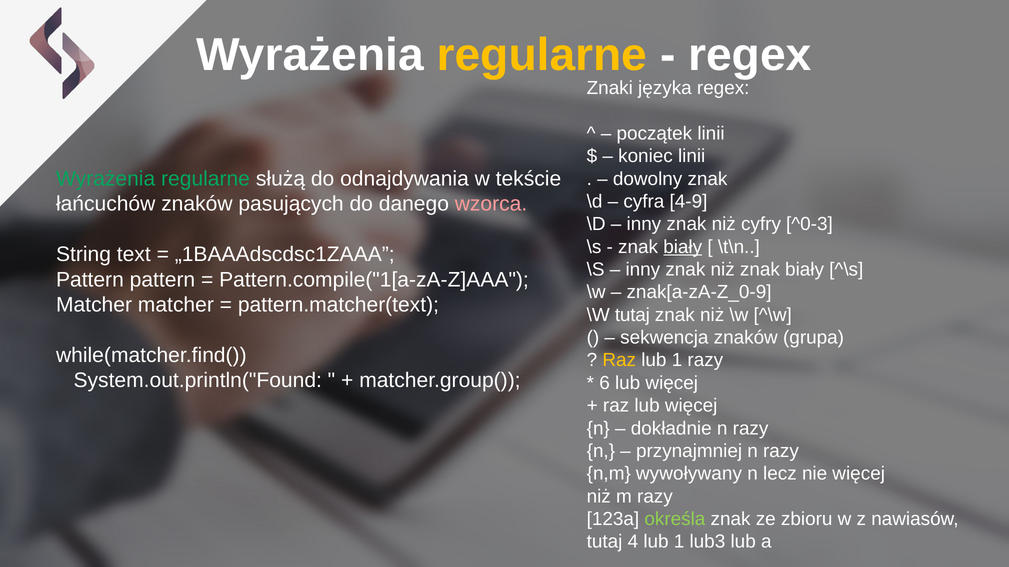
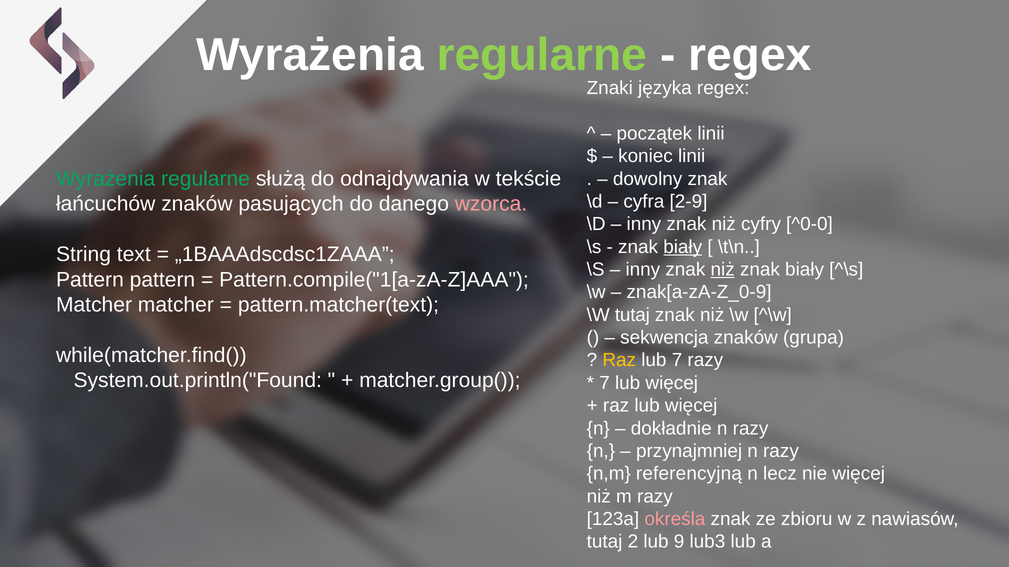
regularne at (542, 55) colour: yellow -> light green
4-9: 4-9 -> 2-9
^0-3: ^0-3 -> ^0-0
niż at (723, 270) underline: none -> present
1 at (677, 361): 1 -> 7
6 at (605, 383): 6 -> 7
wywoływany: wywoływany -> referencyjną
określa colour: light green -> pink
4: 4 -> 2
1 at (679, 542): 1 -> 9
